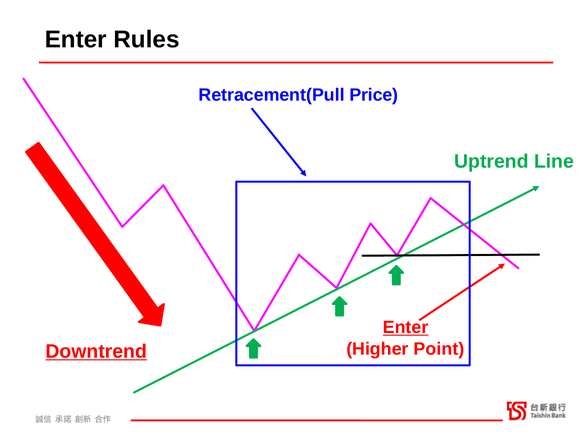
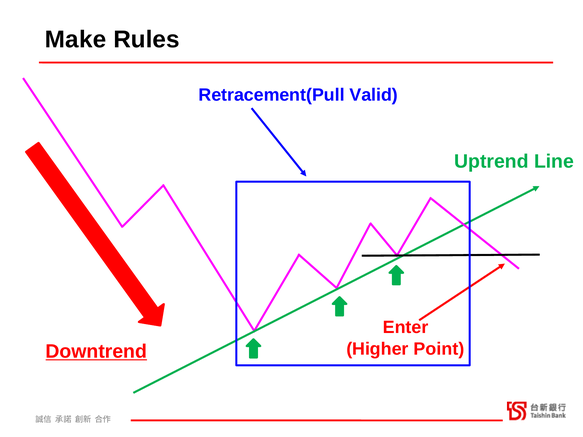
Enter at (76, 39): Enter -> Make
Price: Price -> Valid
Enter at (406, 328) underline: present -> none
